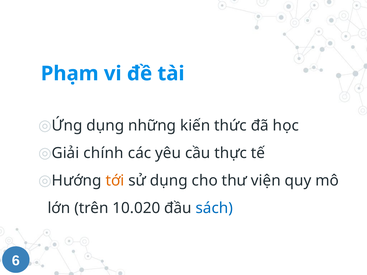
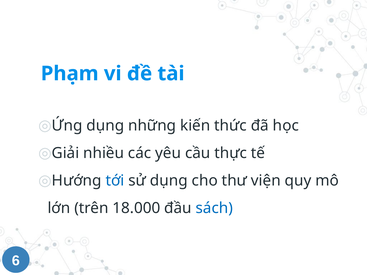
chính: chính -> nhiều
tới colour: orange -> blue
10.020: 10.020 -> 18.000
